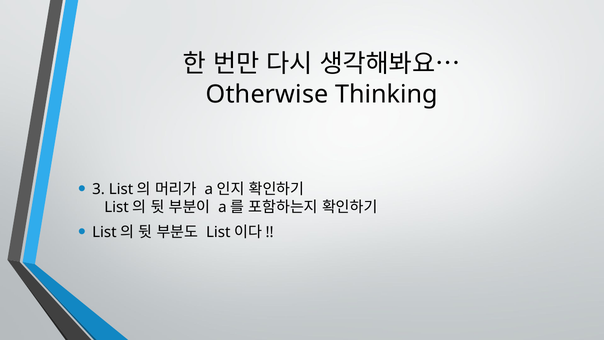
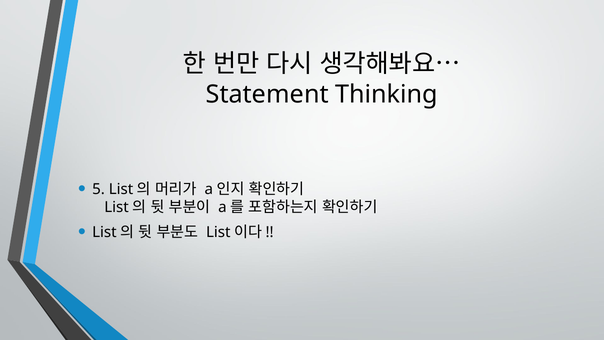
Otherwise: Otherwise -> Statement
3: 3 -> 5
